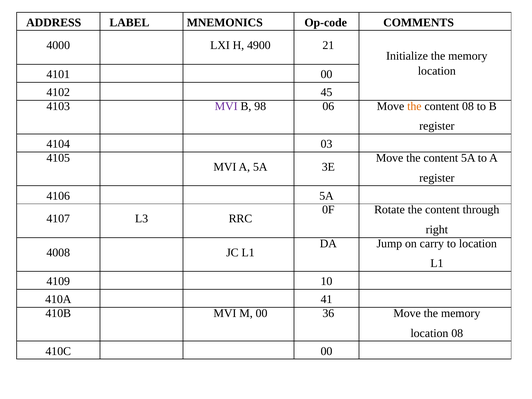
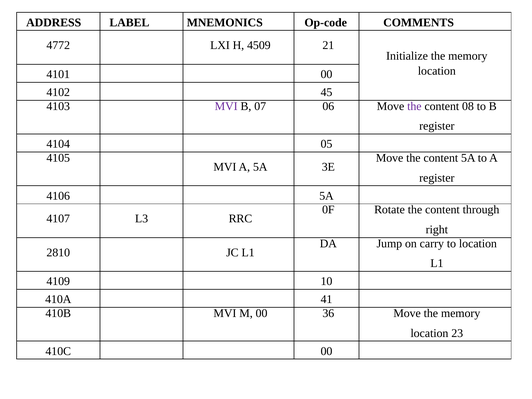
4000: 4000 -> 4772
4900: 4900 -> 4509
98: 98 -> 07
the at (414, 106) colour: orange -> purple
03: 03 -> 05
4008: 4008 -> 2810
location 08: 08 -> 23
